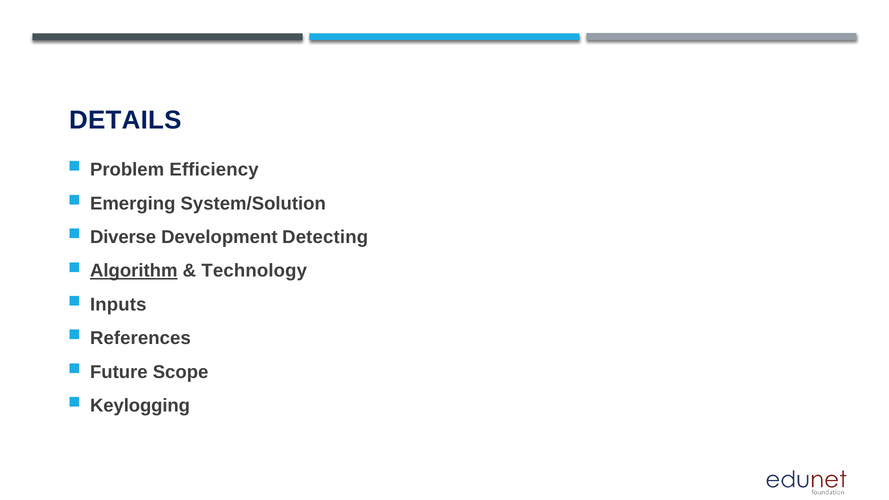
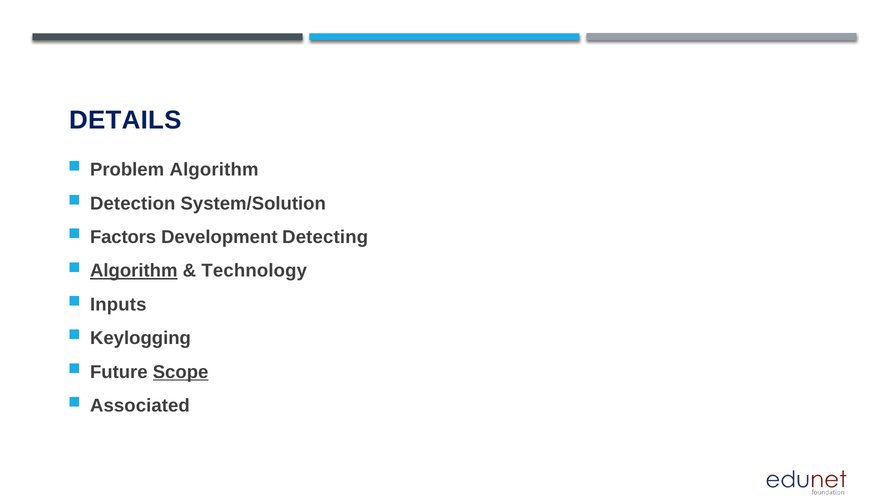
Problem Efficiency: Efficiency -> Algorithm
Emerging: Emerging -> Detection
Diverse: Diverse -> Factors
References: References -> Keylogging
Scope underline: none -> present
Keylogging: Keylogging -> Associated
